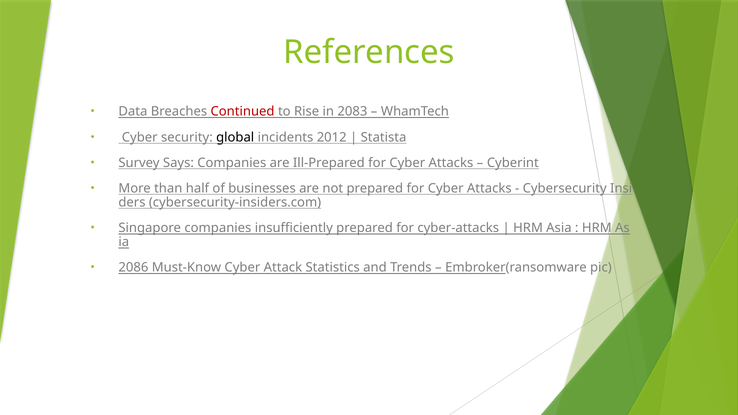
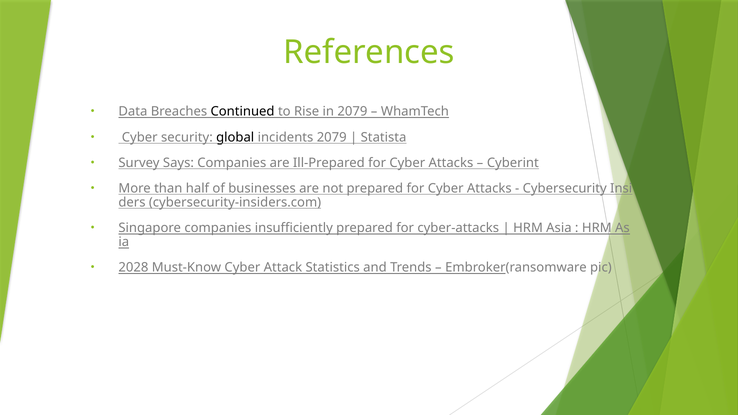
Continued colour: red -> black
in 2083: 2083 -> 2079
incidents 2012: 2012 -> 2079
2086: 2086 -> 2028
